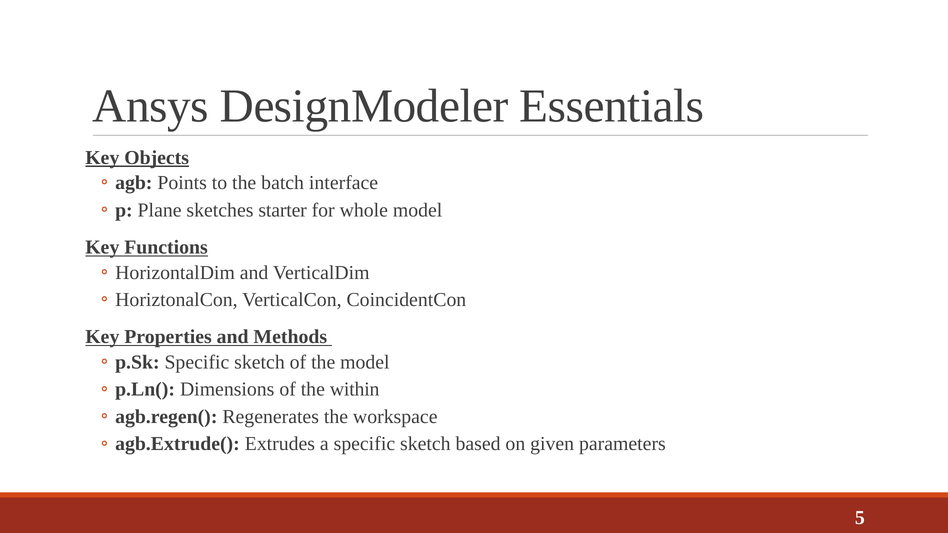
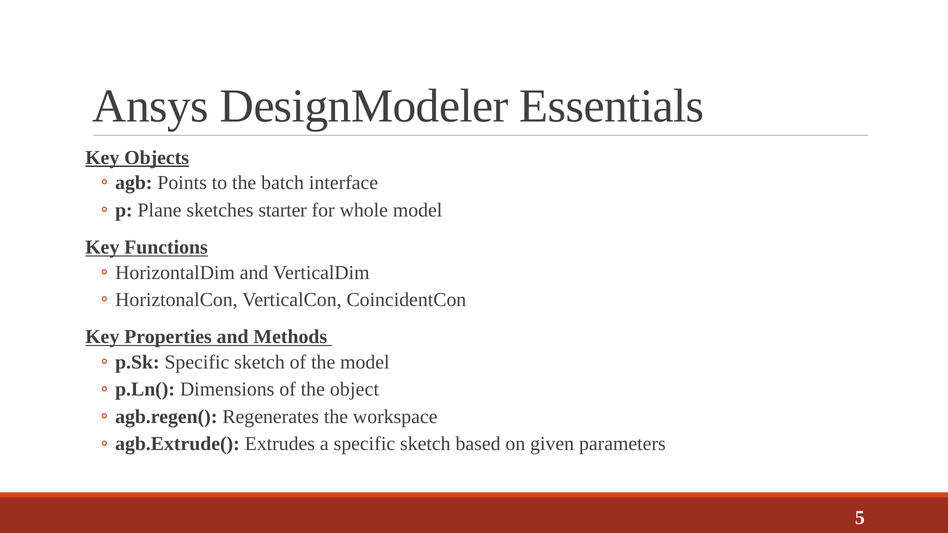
within: within -> object
